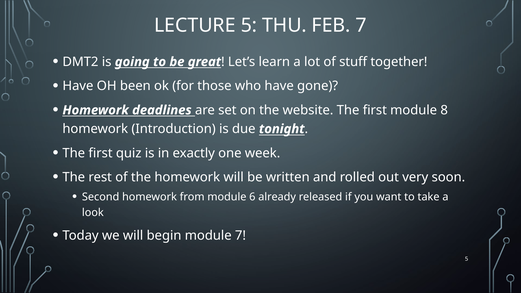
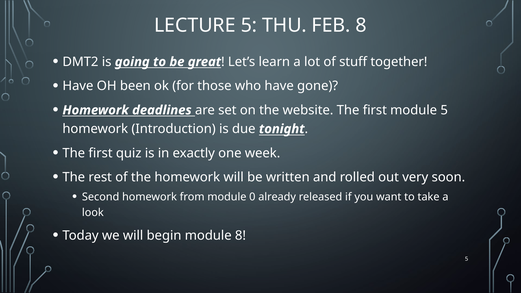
FEB 7: 7 -> 8
module 8: 8 -> 5
6: 6 -> 0
module 7: 7 -> 8
